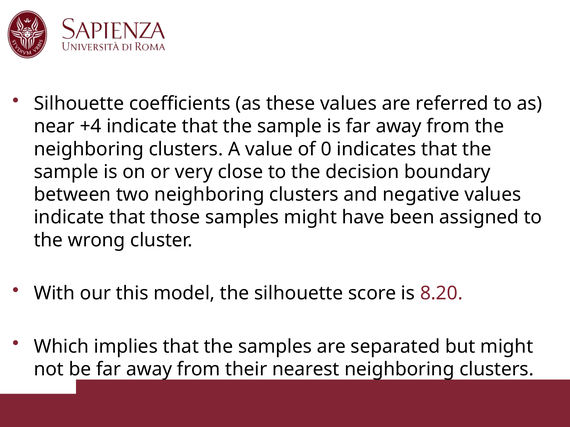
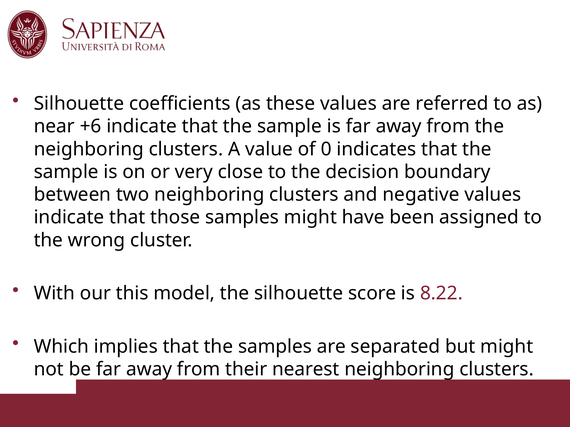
+4: +4 -> +6
8.20: 8.20 -> 8.22
